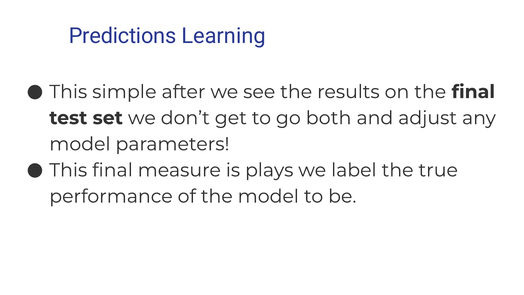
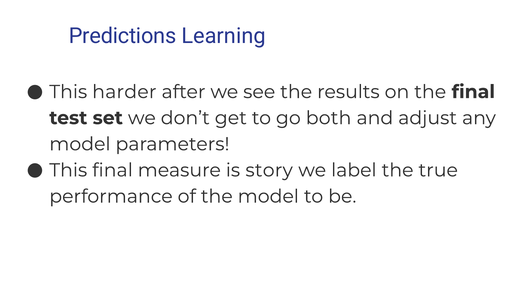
simple: simple -> harder
plays: plays -> story
